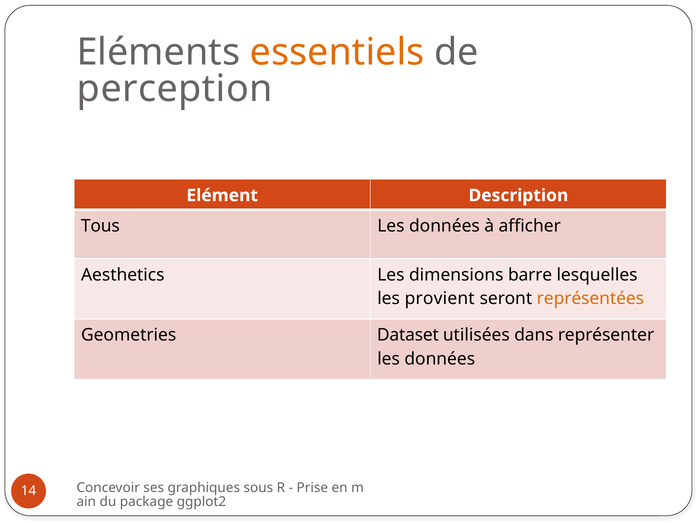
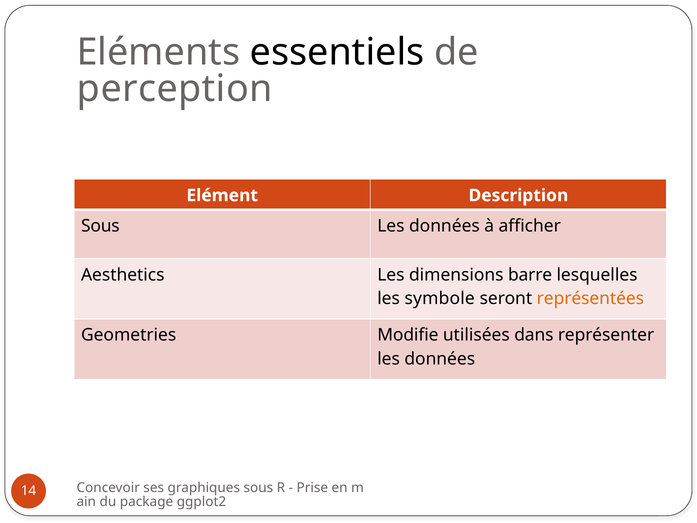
essentiels colour: orange -> black
Tous at (100, 226): Tous -> Sous
provient: provient -> symbole
Dataset: Dataset -> Modifie
